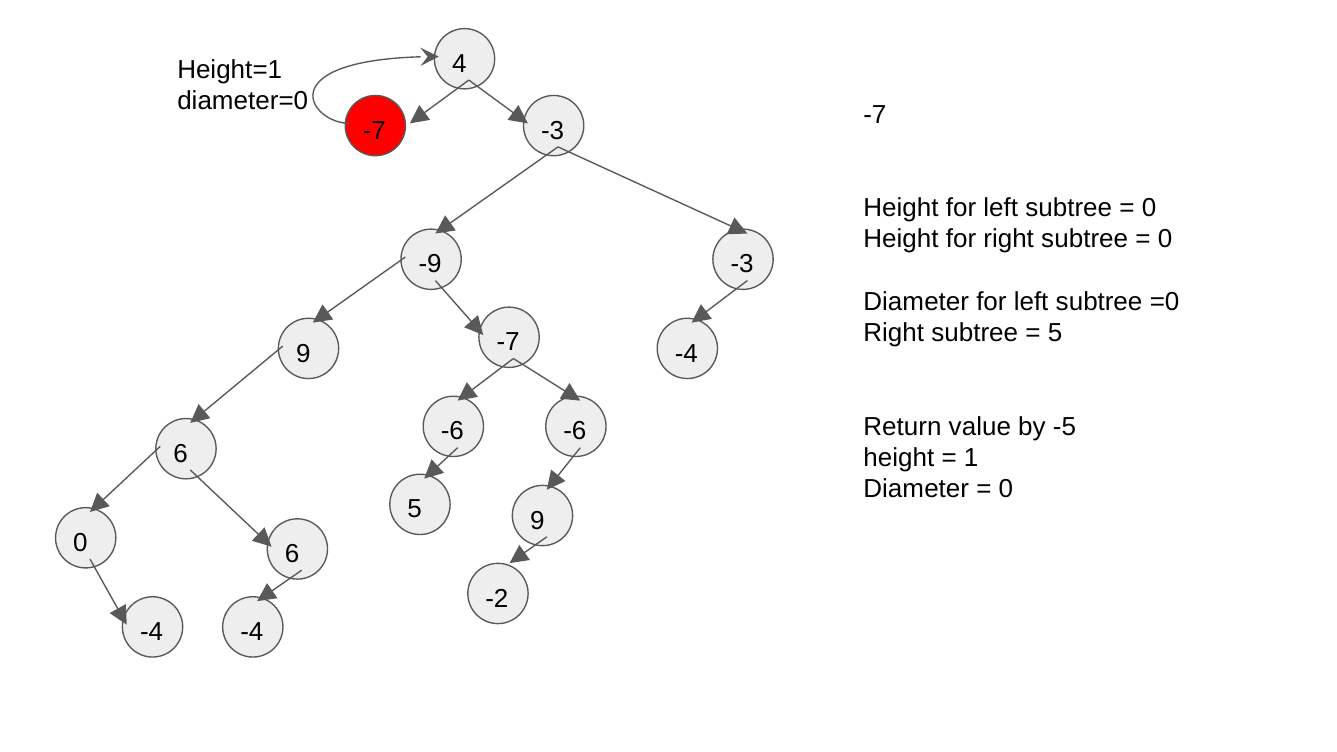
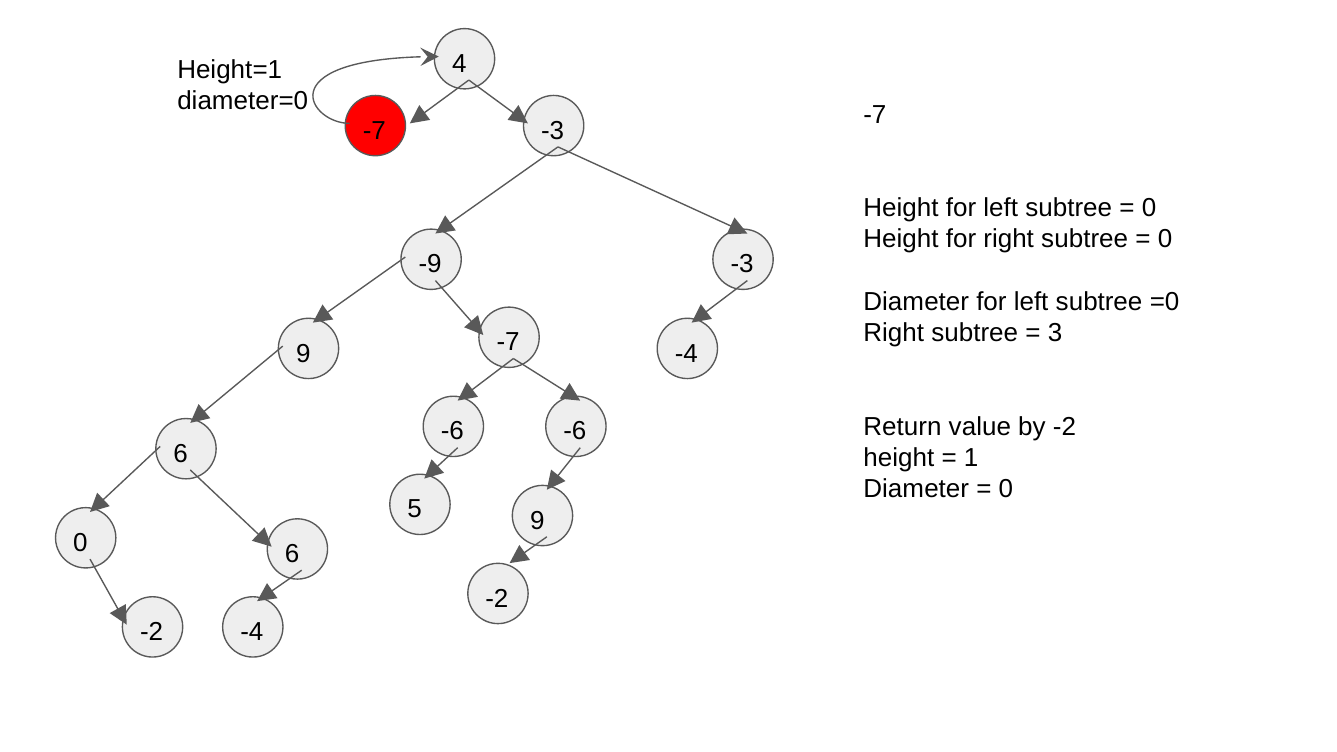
5 at (1055, 333): 5 -> 3
by -5: -5 -> -2
-4 at (152, 632): -4 -> -2
